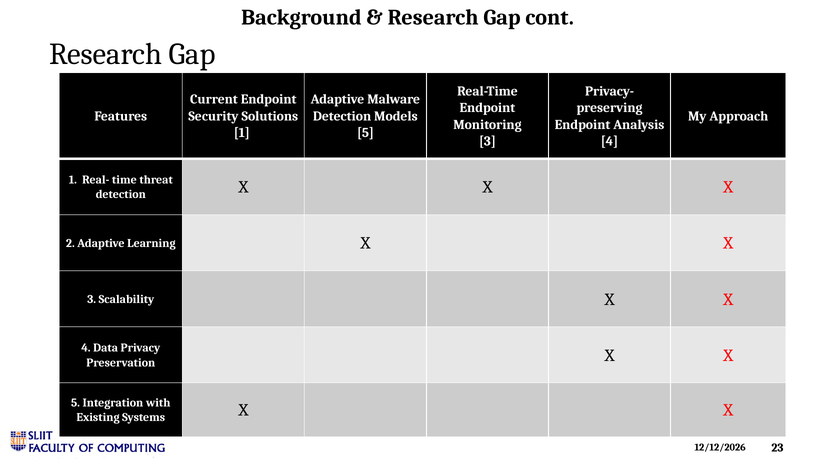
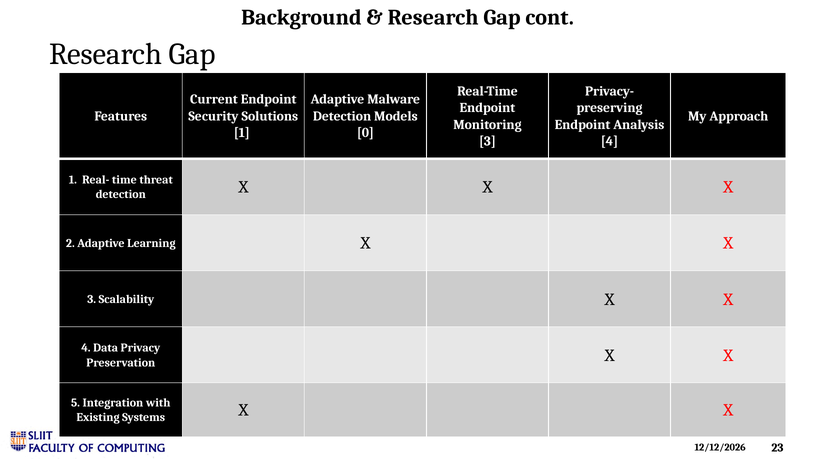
5 at (365, 133): 5 -> 0
